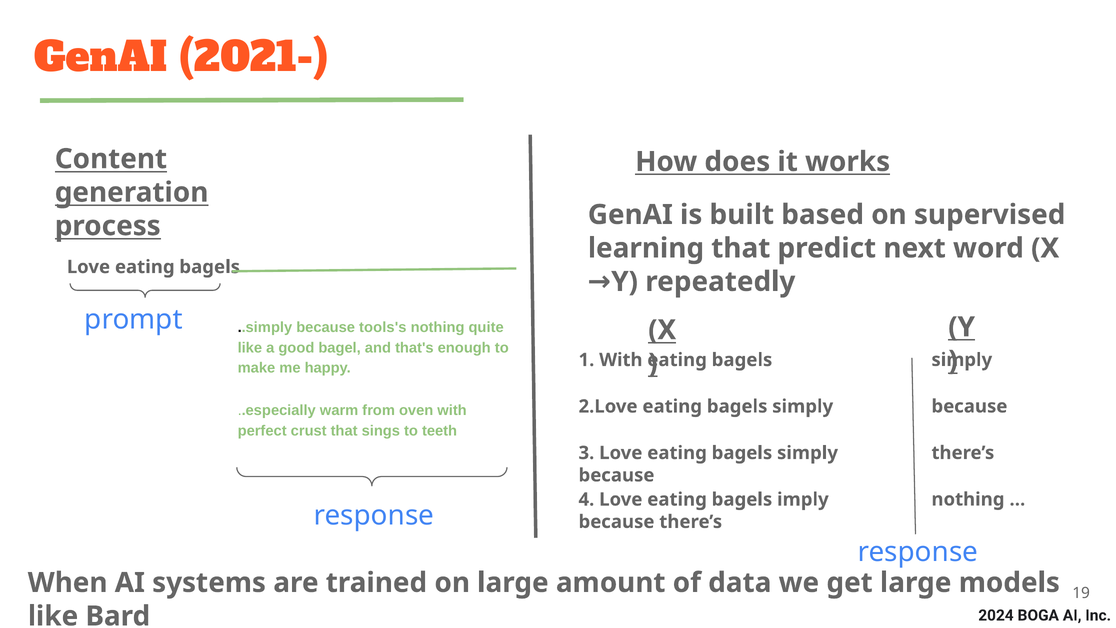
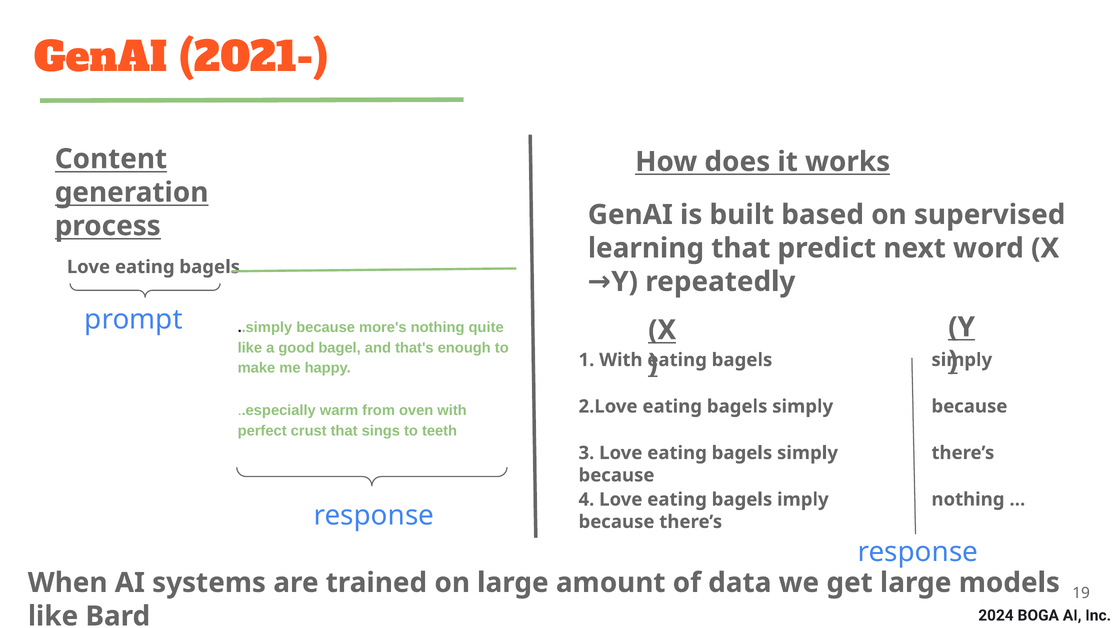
tools's: tools's -> more's
